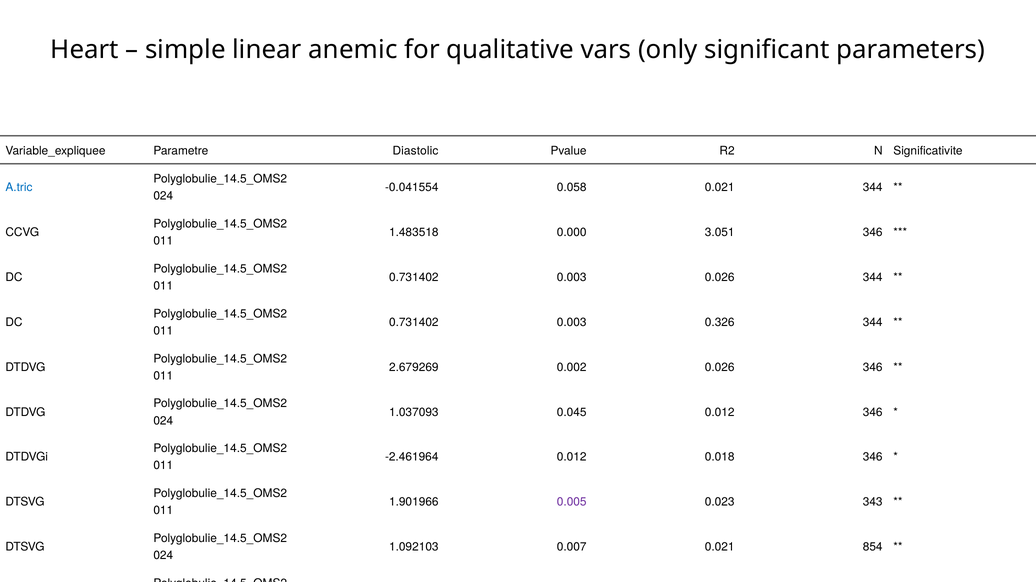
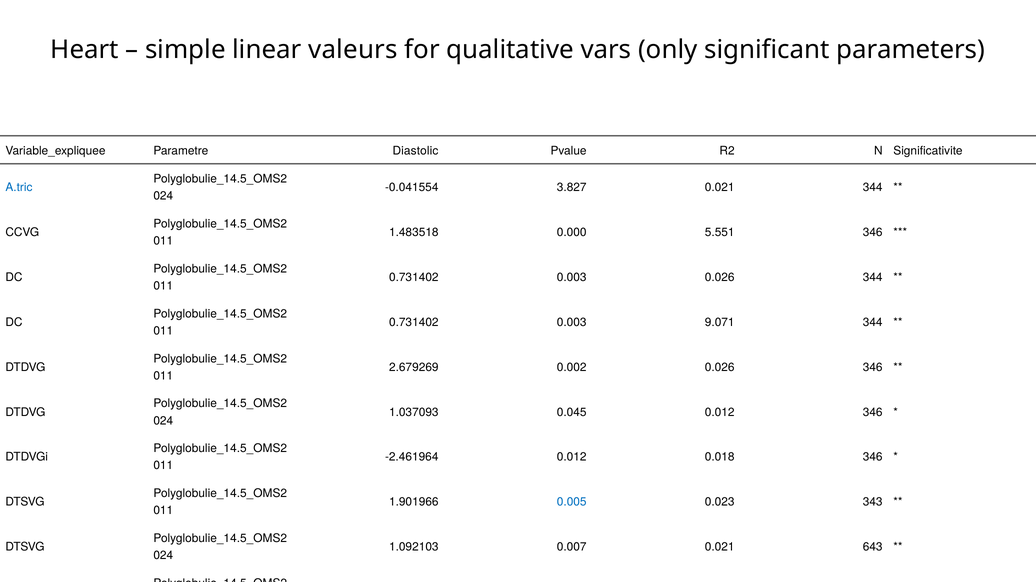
anemic: anemic -> valeurs
0.058: 0.058 -> 3.827
3.051: 3.051 -> 5.551
0.326: 0.326 -> 9.071
0.005 at (572, 503) colour: purple -> blue
854: 854 -> 643
